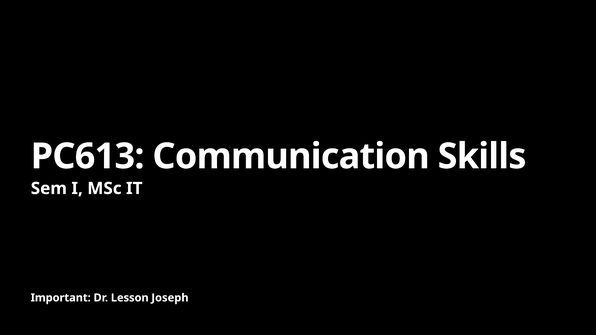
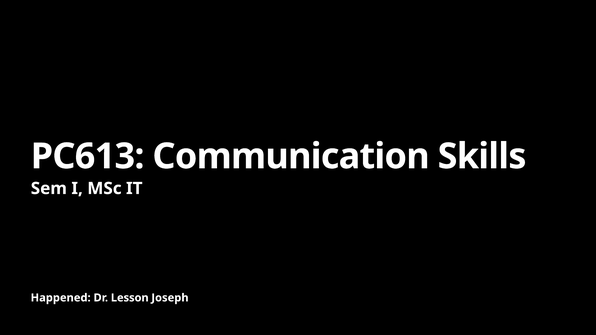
Important: Important -> Happened
